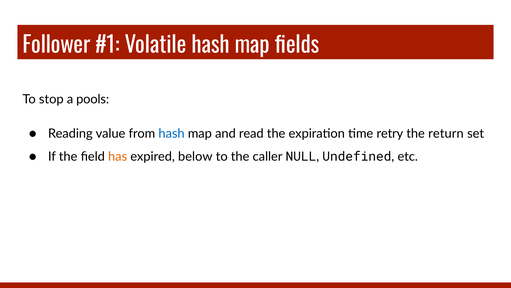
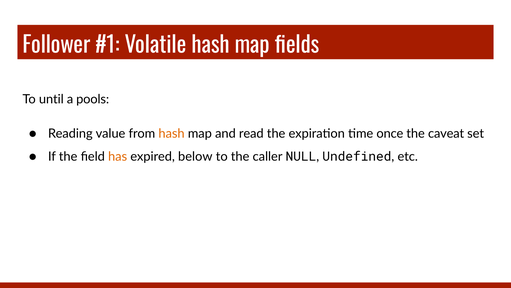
stop: stop -> until
hash at (172, 133) colour: blue -> orange
retry: retry -> once
return: return -> caveat
